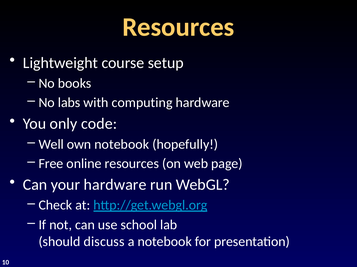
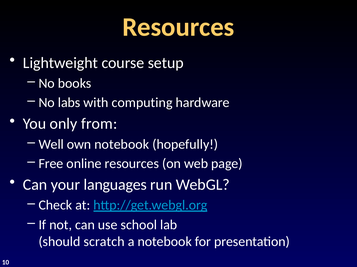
code: code -> from
your hardware: hardware -> languages
discuss: discuss -> scratch
